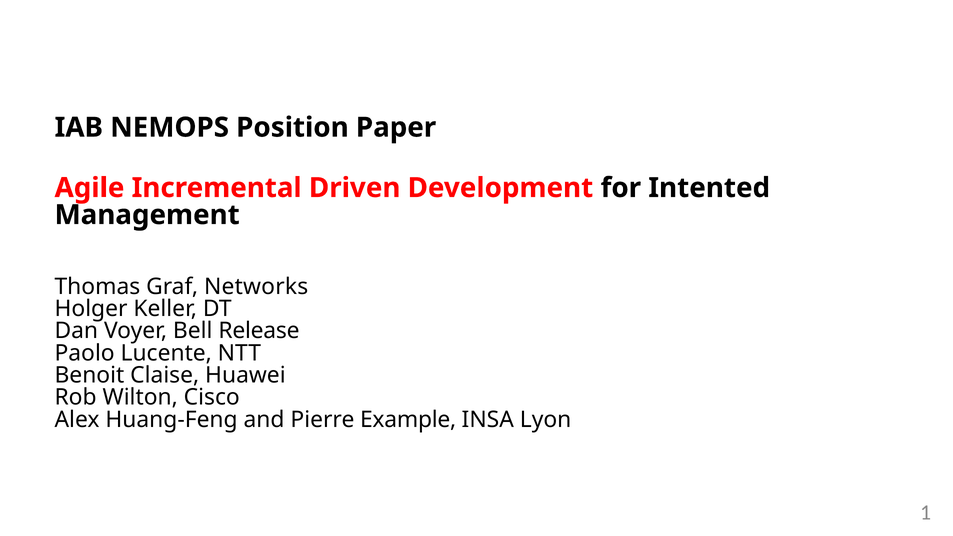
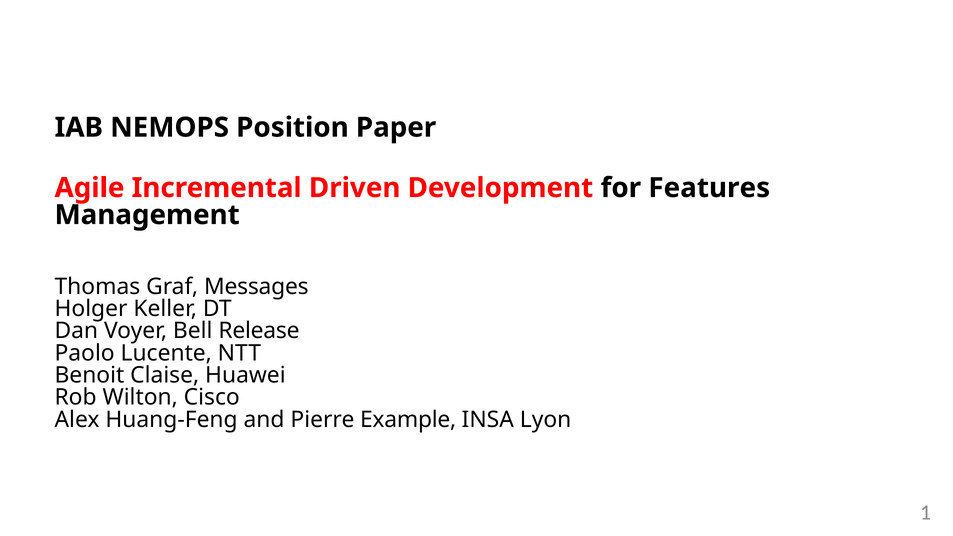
Intented: Intented -> Features
Networks: Networks -> Messages
